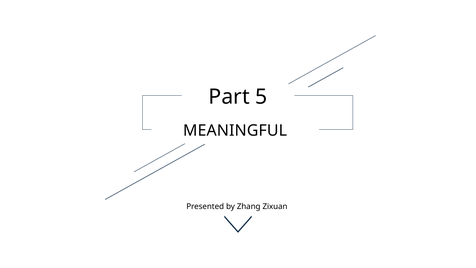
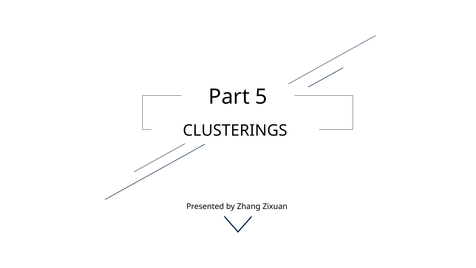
MEANINGFUL: MEANINGFUL -> CLUSTERINGS
